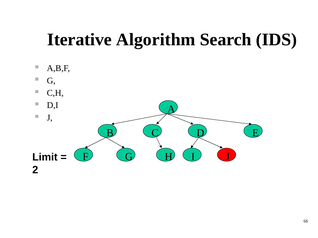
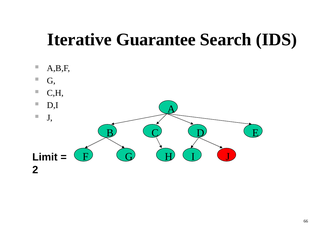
Algorithm: Algorithm -> Guarantee
